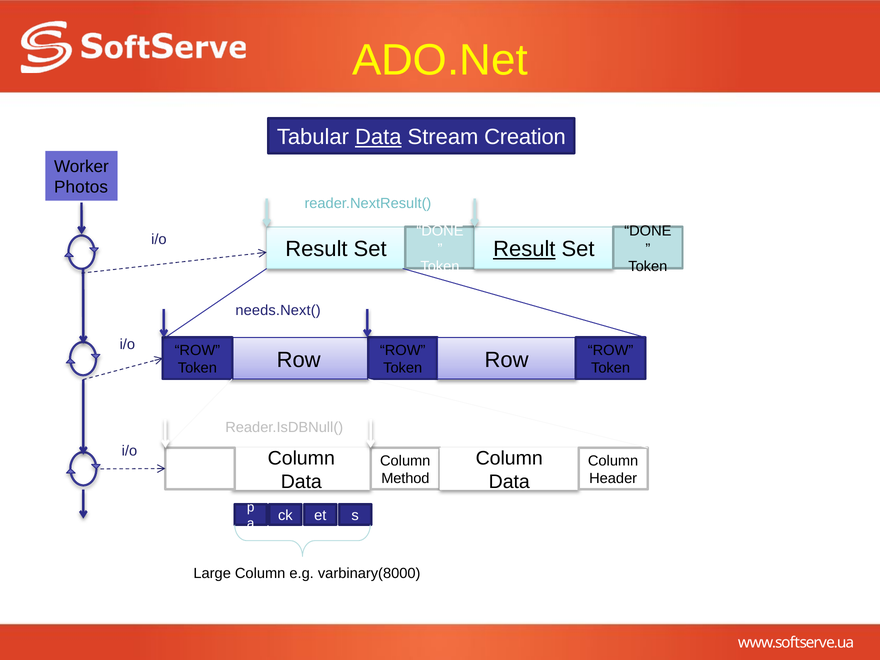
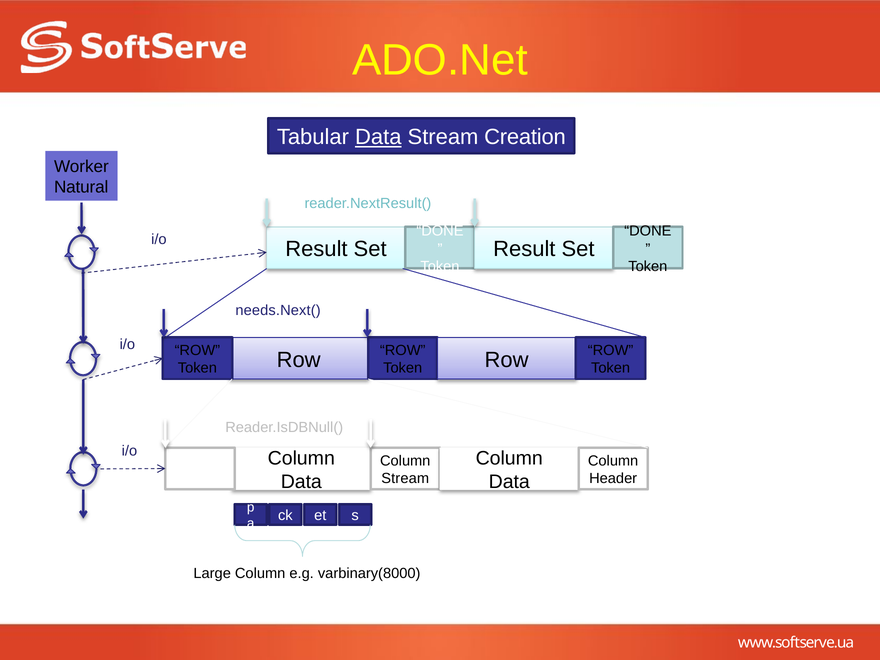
Photos: Photos -> Natural
Result at (524, 249) underline: present -> none
Method at (405, 478): Method -> Stream
